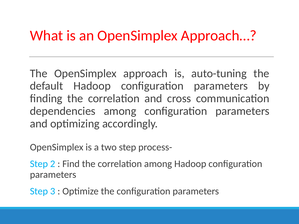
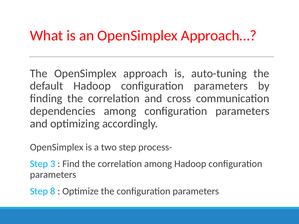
2: 2 -> 3
3: 3 -> 8
